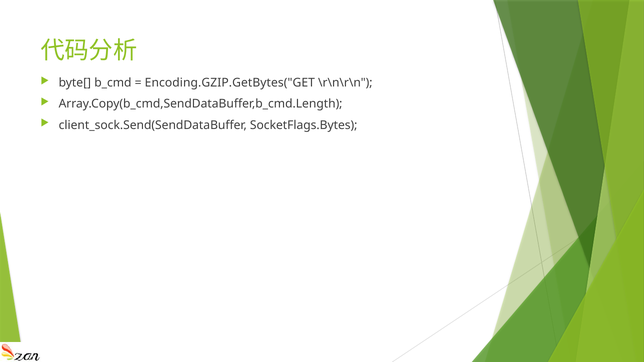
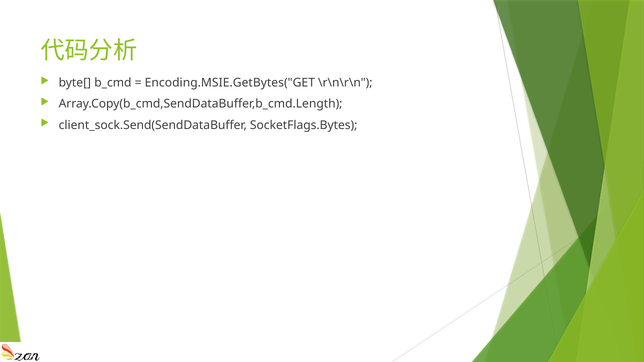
Encoding.GZIP.GetBytes("GET: Encoding.GZIP.GetBytes("GET -> Encoding.MSIE.GetBytes("GET
